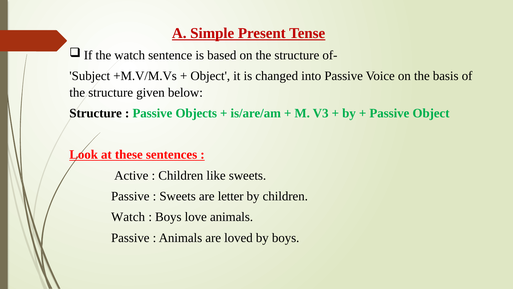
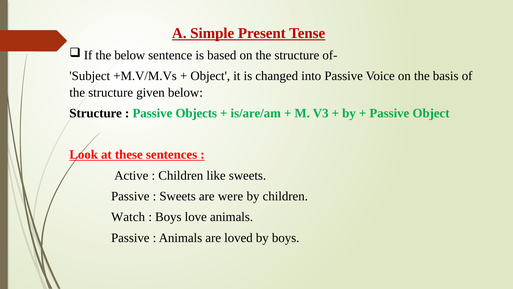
the watch: watch -> below
letter: letter -> were
